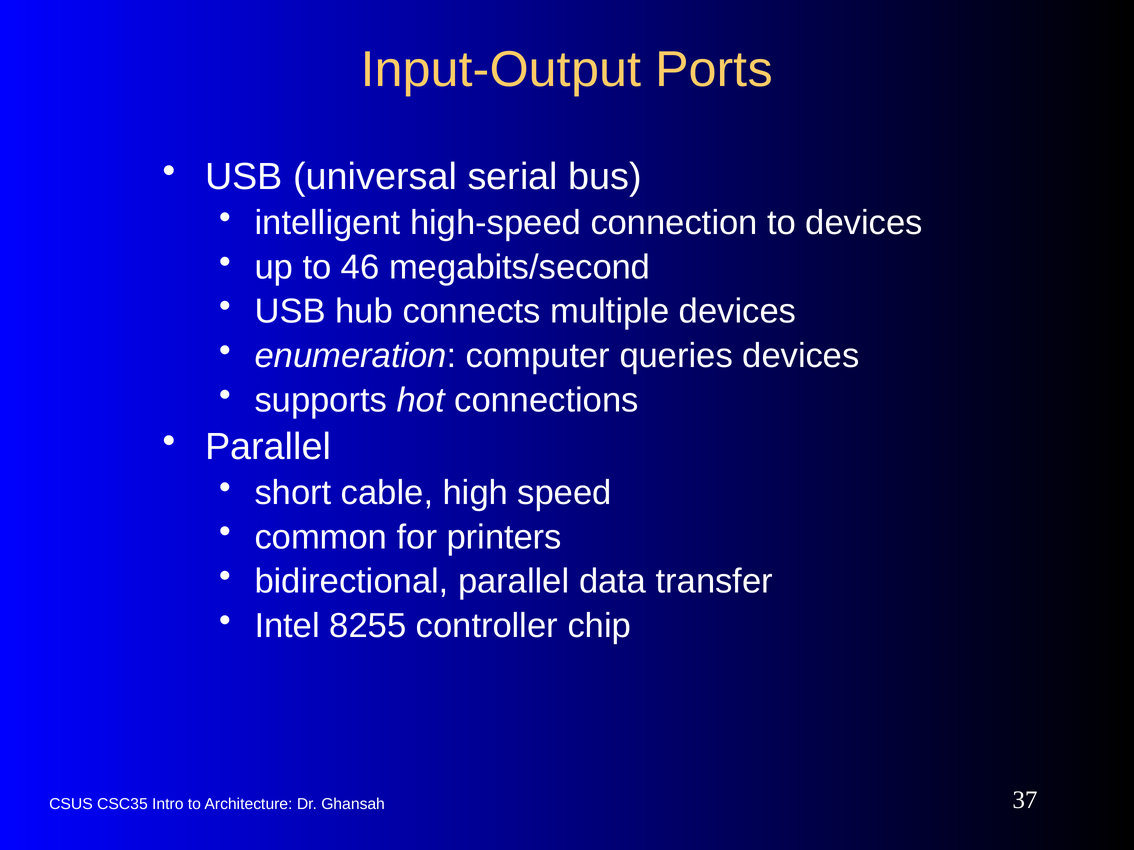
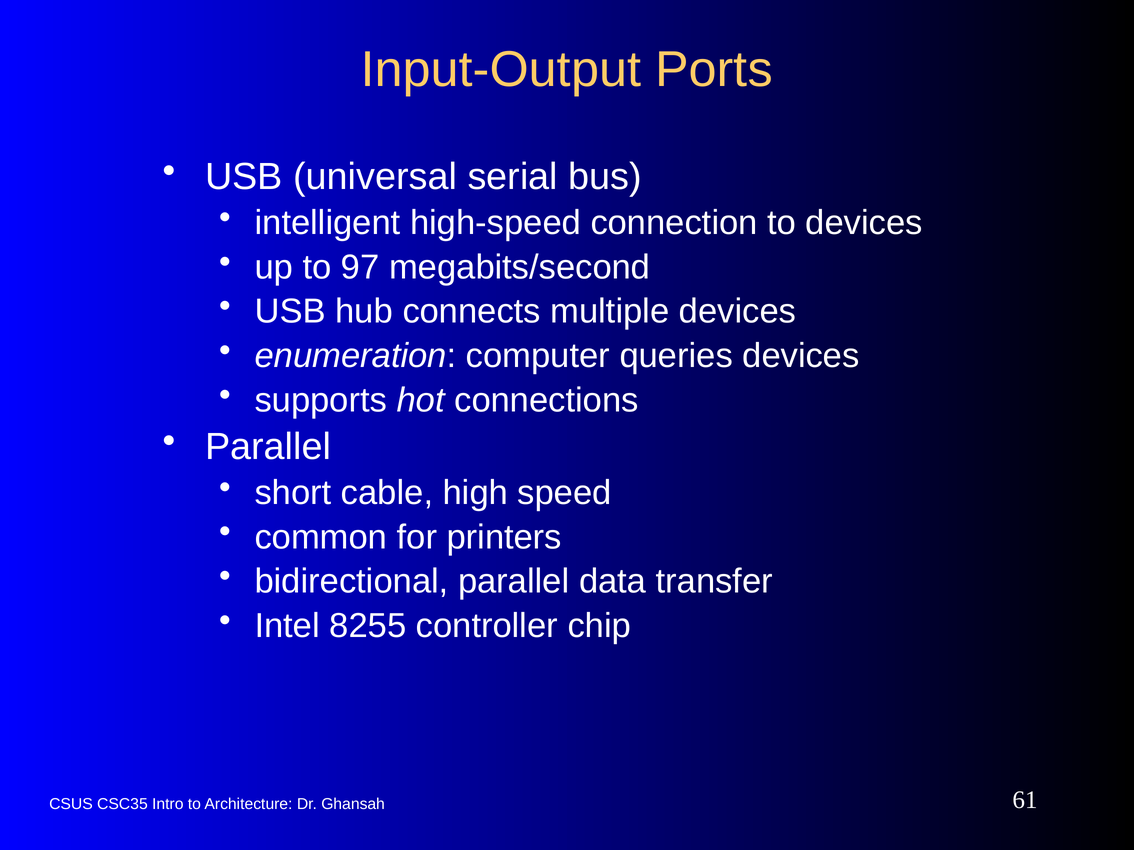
46: 46 -> 97
37: 37 -> 61
